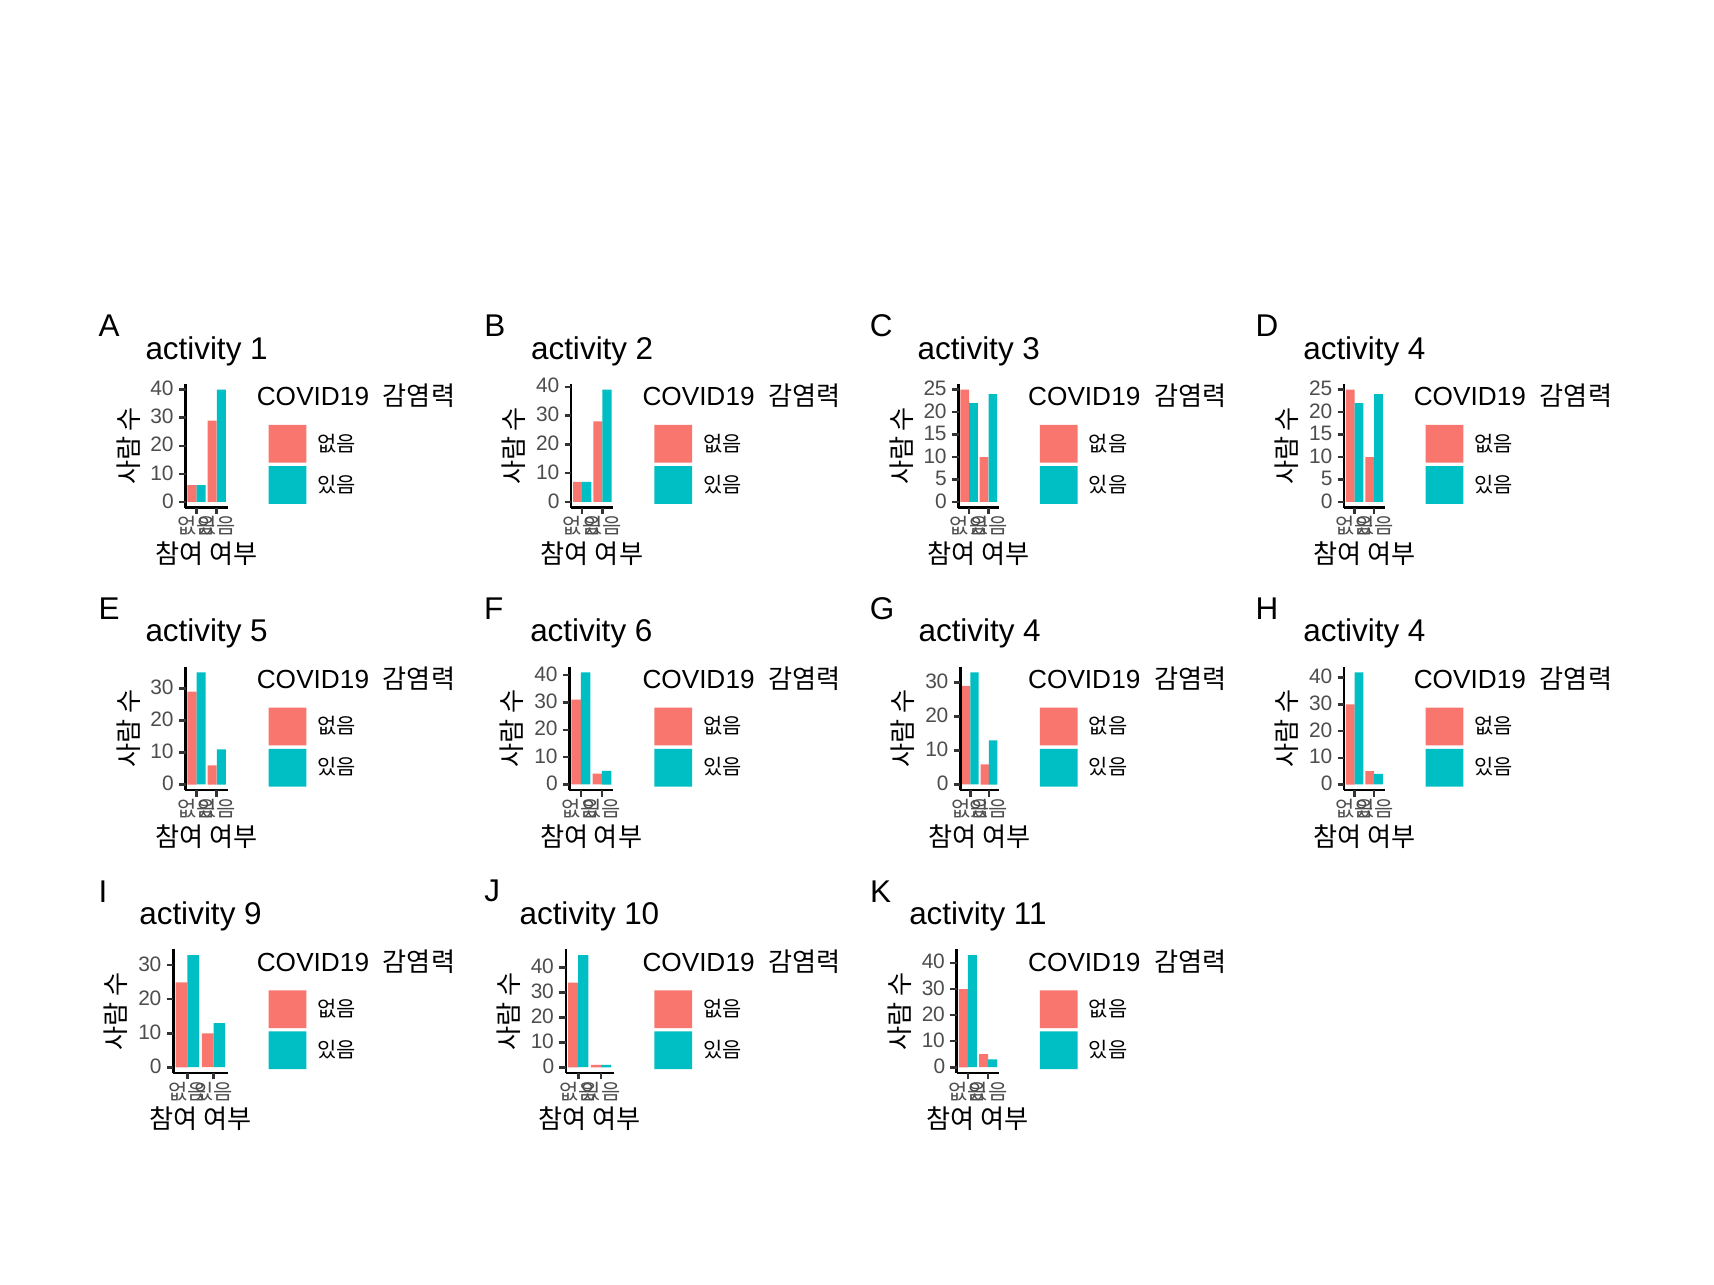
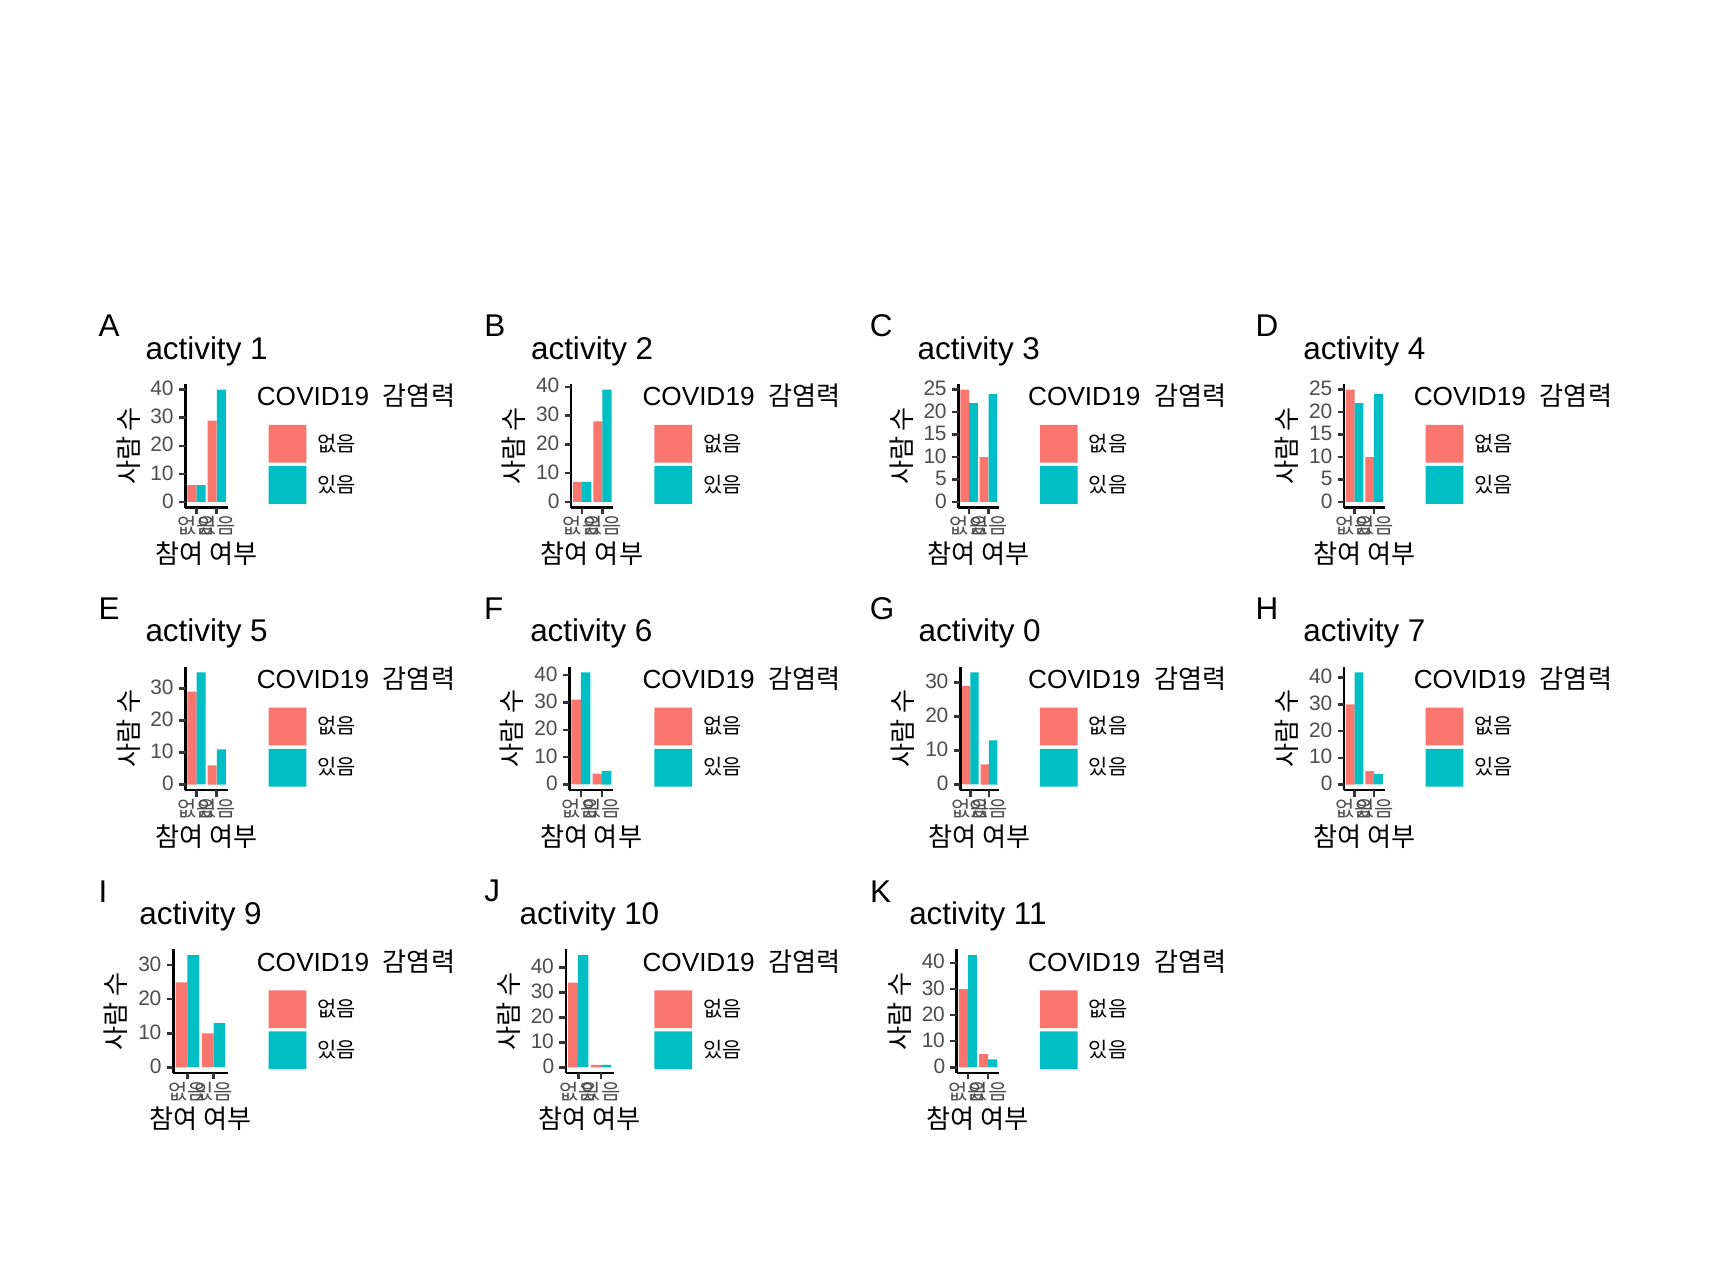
4 at (1032, 632): 4 -> 0
4 at (1417, 632): 4 -> 7
